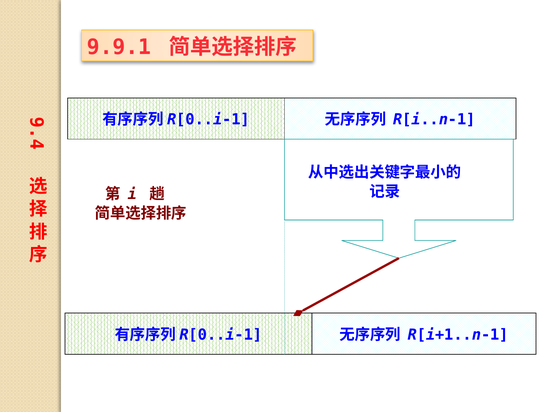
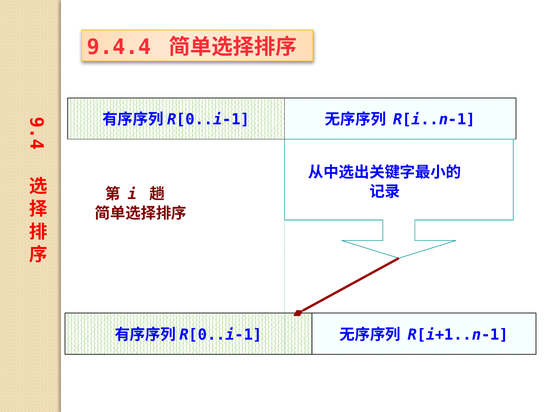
9.9.1: 9.9.1 -> 9.4.4
